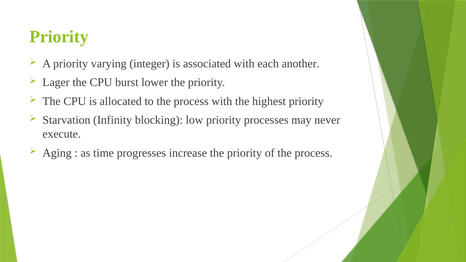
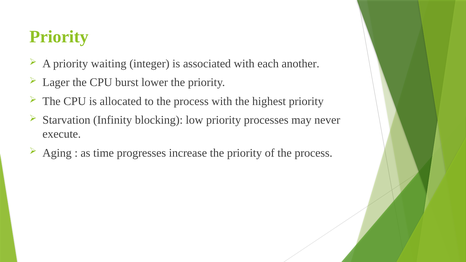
varying: varying -> waiting
